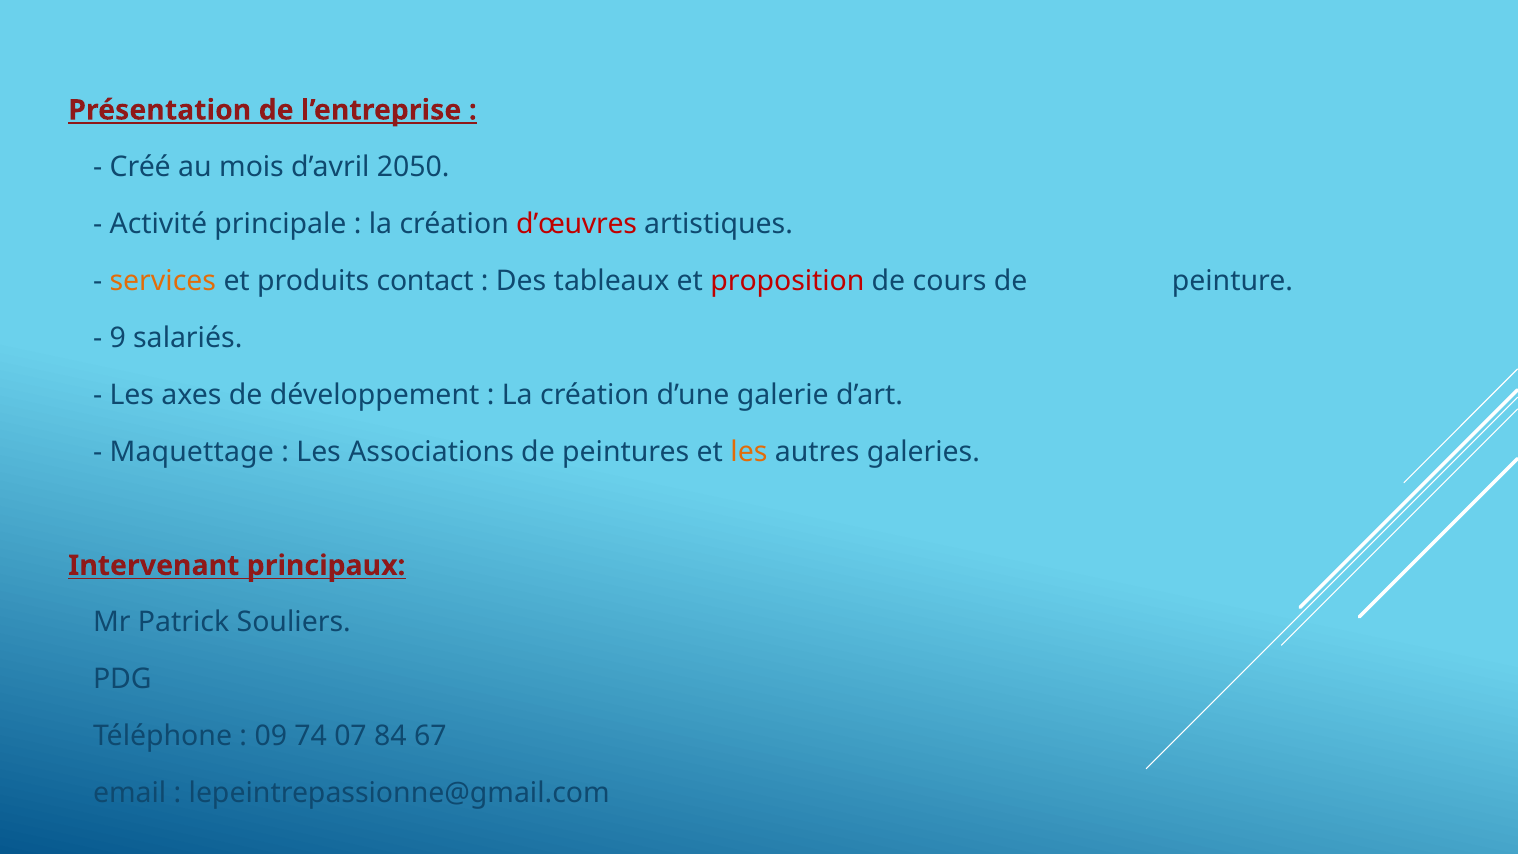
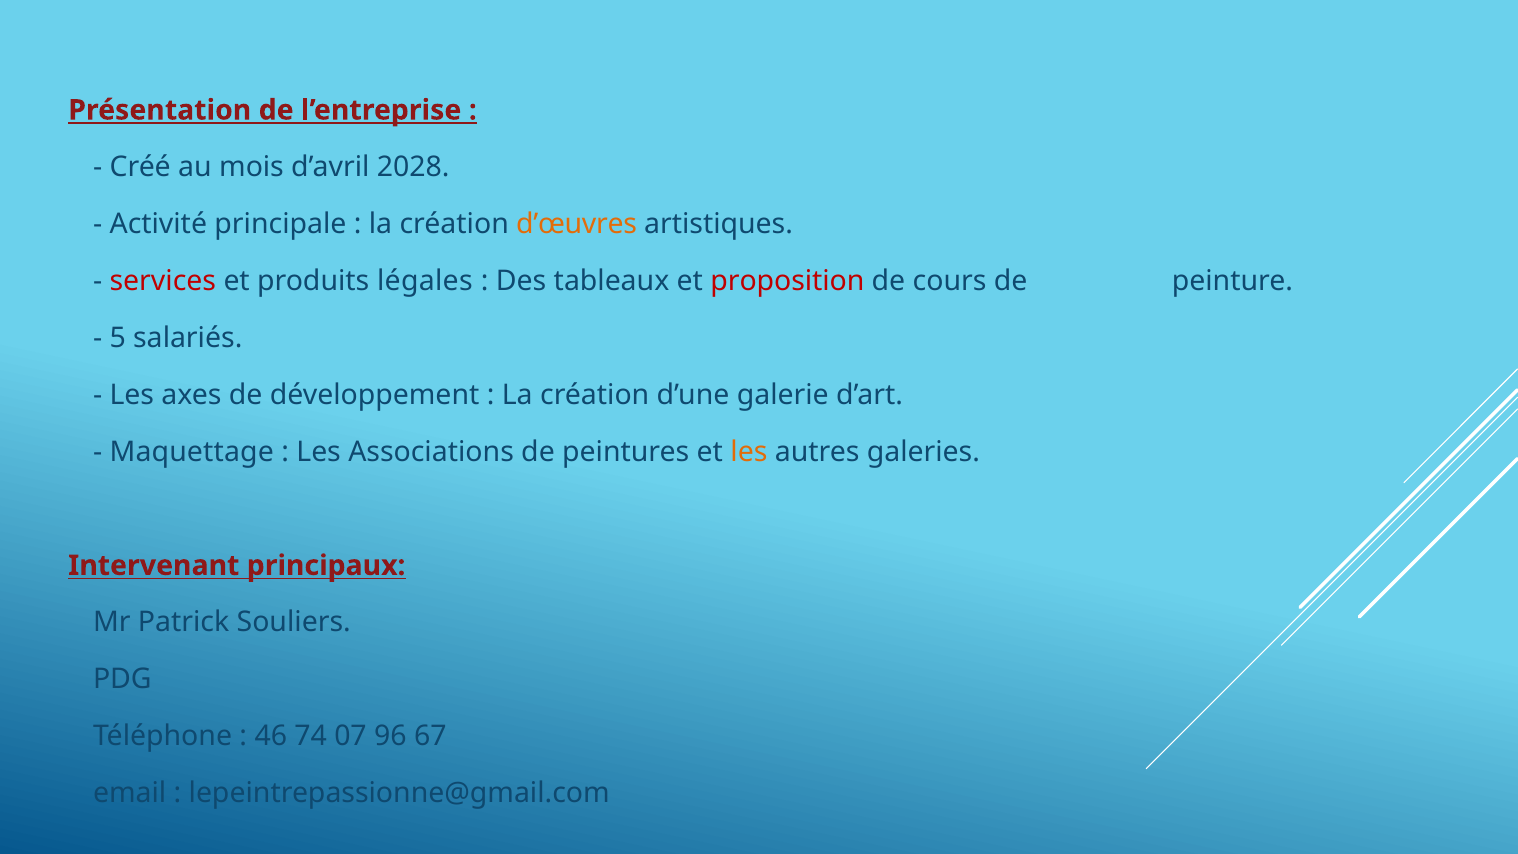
2050: 2050 -> 2028
d’œuvres colour: red -> orange
services colour: orange -> red
contact: contact -> légales
9: 9 -> 5
09: 09 -> 46
84: 84 -> 96
